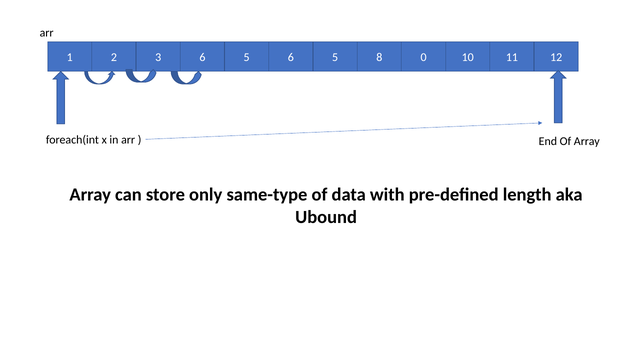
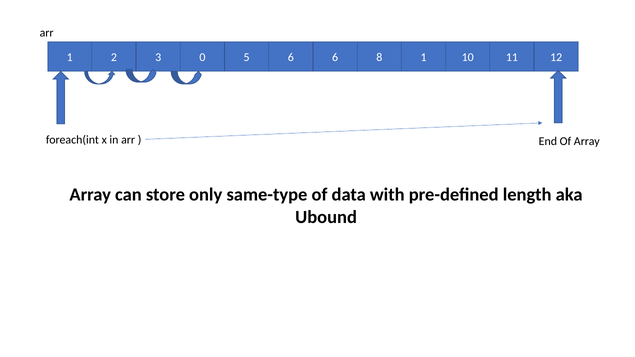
3 6: 6 -> 0
5 6 5: 5 -> 6
8 0: 0 -> 1
